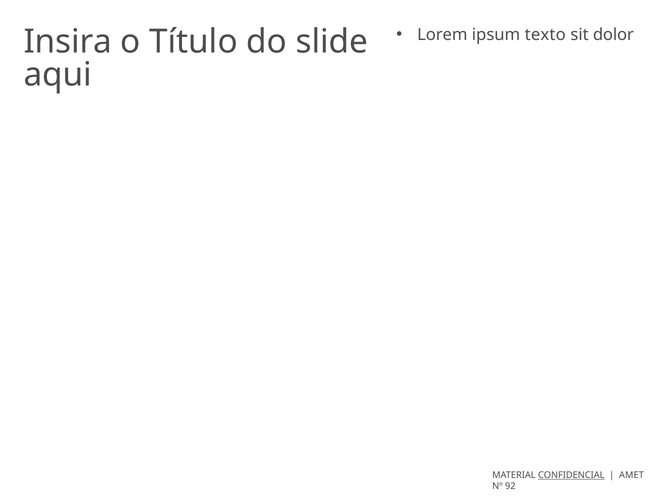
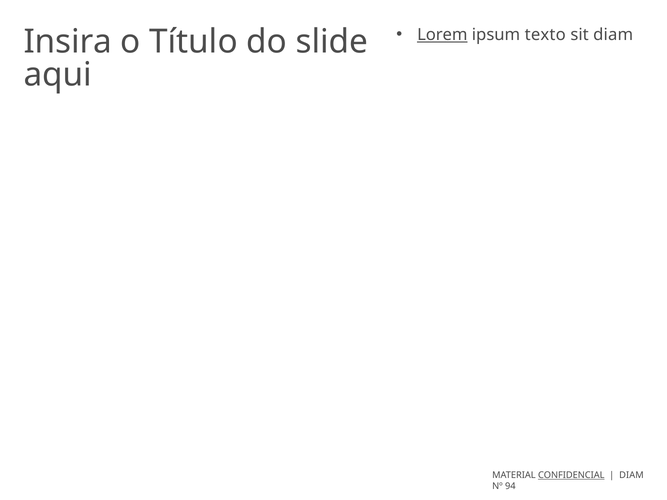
Lorem underline: none -> present
sit dolor: dolor -> diam
AMET at (631, 476): AMET -> DIAM
92: 92 -> 94
